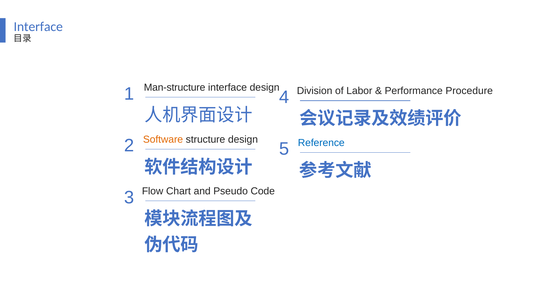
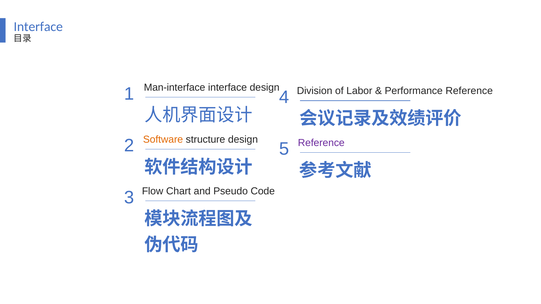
Man-structure: Man-structure -> Man-interface
Performance Procedure: Procedure -> Reference
Reference at (321, 143) colour: blue -> purple
